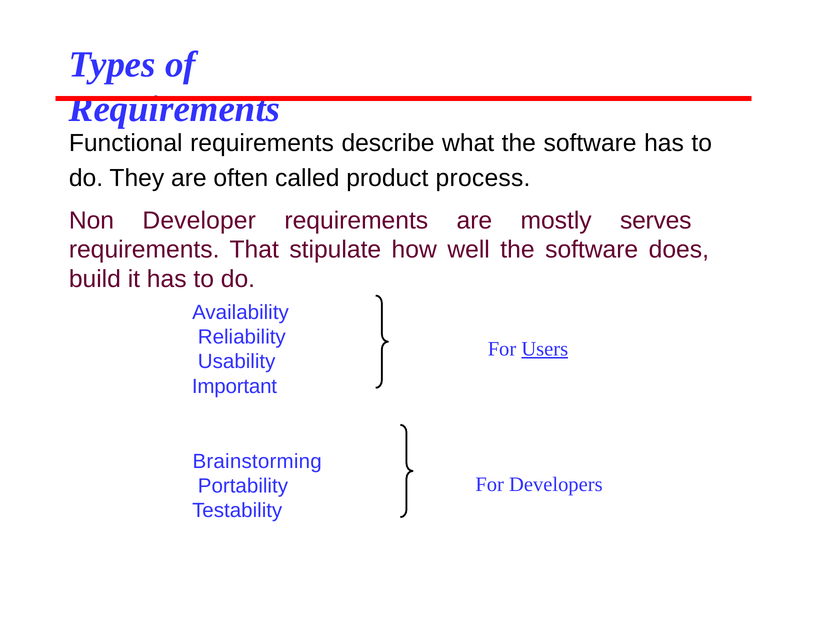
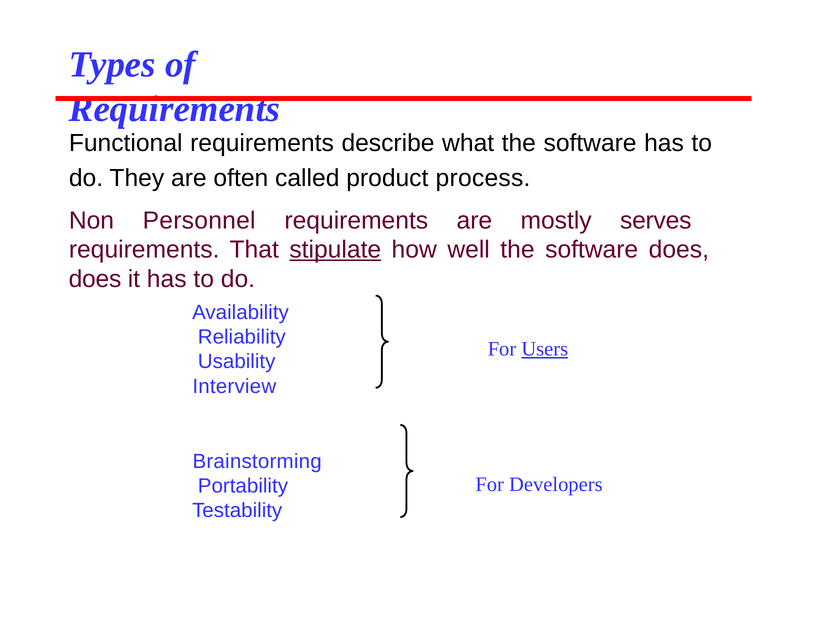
Developer: Developer -> Personnel
stipulate underline: none -> present
build at (95, 279): build -> does
Important: Important -> Interview
